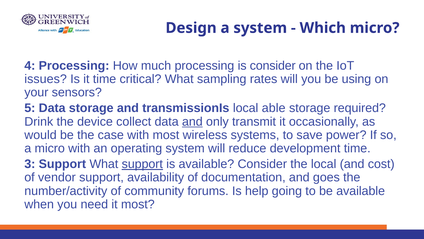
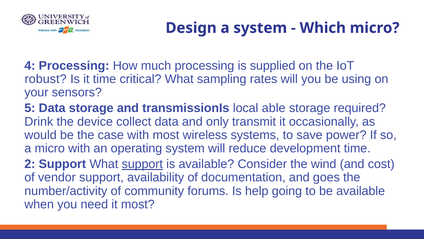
is consider: consider -> supplied
issues: issues -> robust
and at (192, 121) underline: present -> none
3: 3 -> 2
the local: local -> wind
